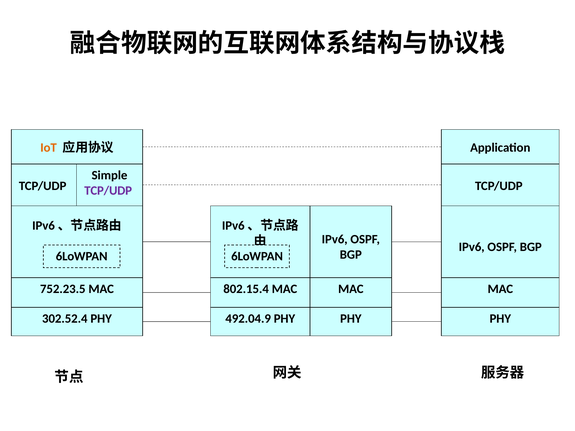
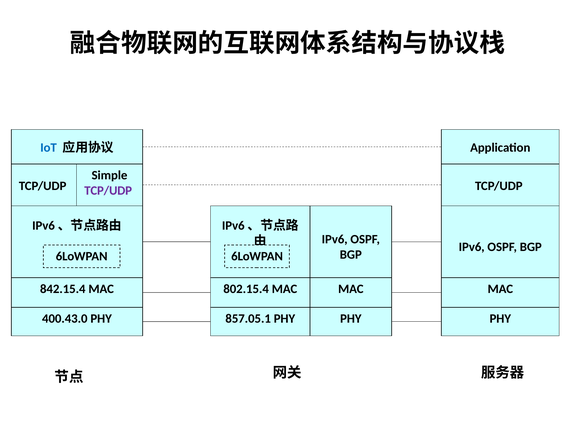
IoT colour: orange -> blue
752.23.5: 752.23.5 -> 842.15.4
302.52.4: 302.52.4 -> 400.43.0
492.04.9: 492.04.9 -> 857.05.1
